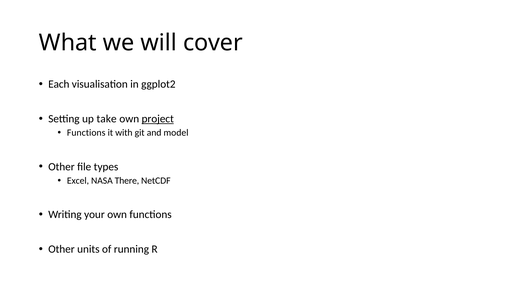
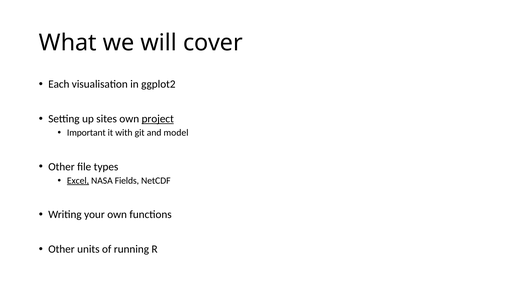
take: take -> sites
Functions at (86, 133): Functions -> Important
Excel underline: none -> present
There: There -> Fields
